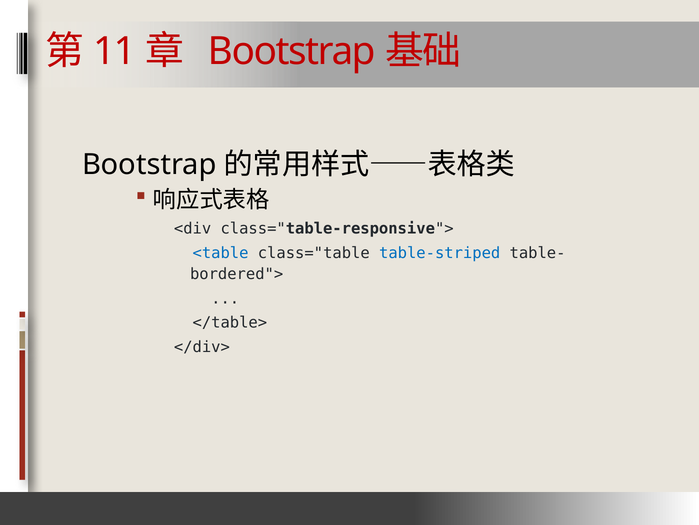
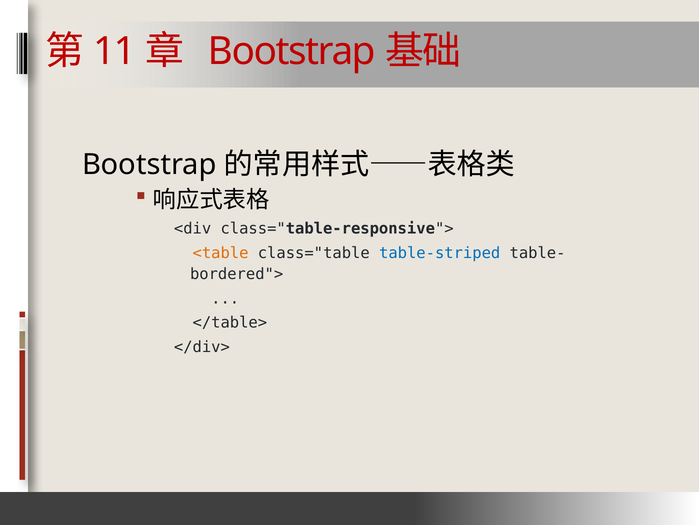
<table colour: blue -> orange
